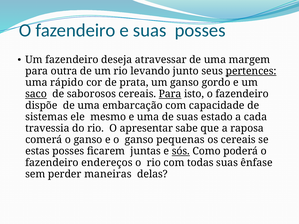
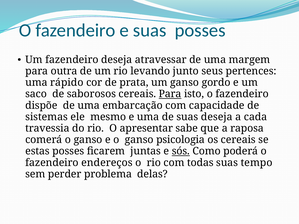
pertences underline: present -> none
saco underline: present -> none
suas estado: estado -> deseja
pequenas: pequenas -> psicologia
ênfase: ênfase -> tempo
maneiras: maneiras -> problema
